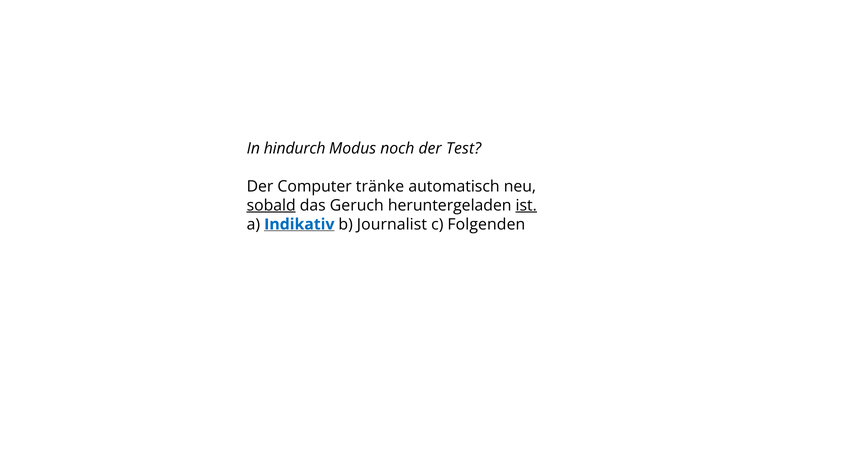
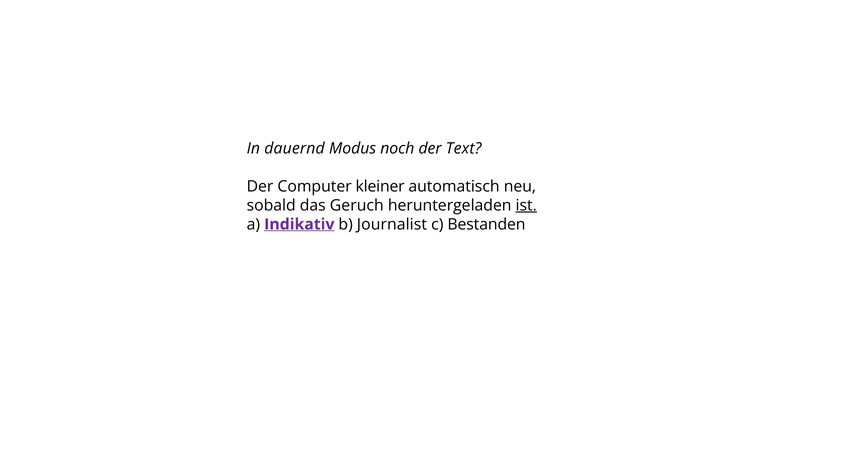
hindurch: hindurch -> dauernd
Test: Test -> Text
tränke: tränke -> kleiner
sobald underline: present -> none
Indikativ colour: blue -> purple
Folgenden: Folgenden -> Bestanden
